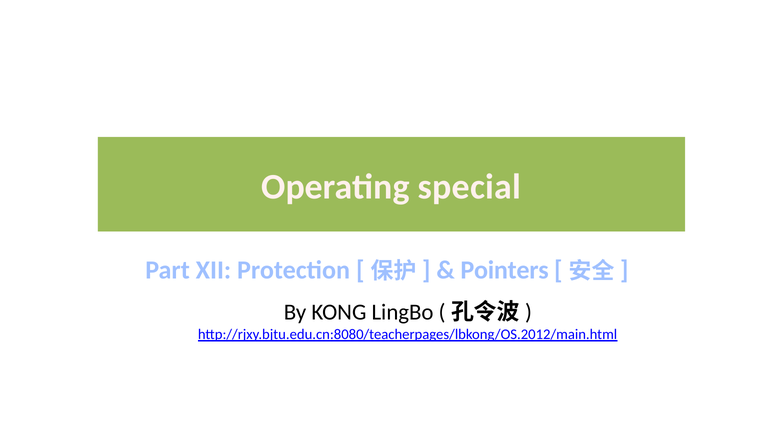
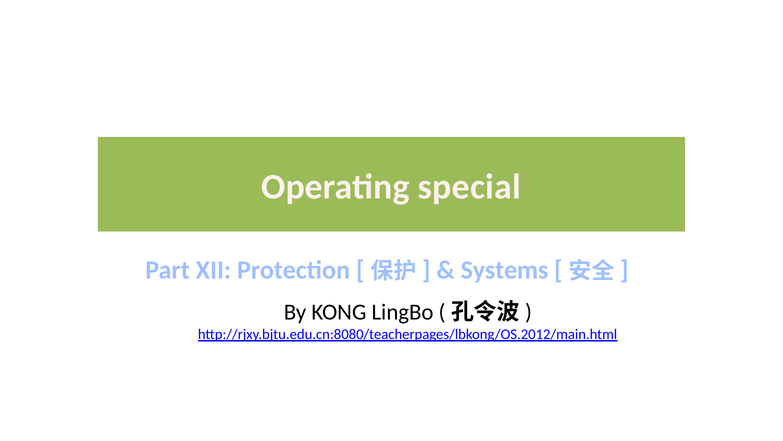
Pointers: Pointers -> Systems
